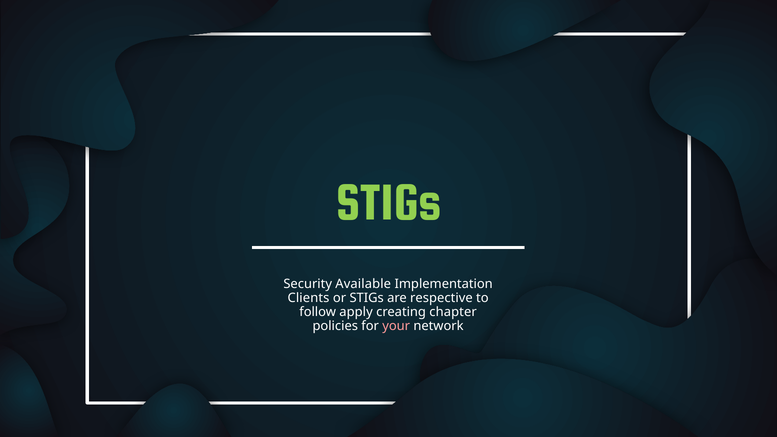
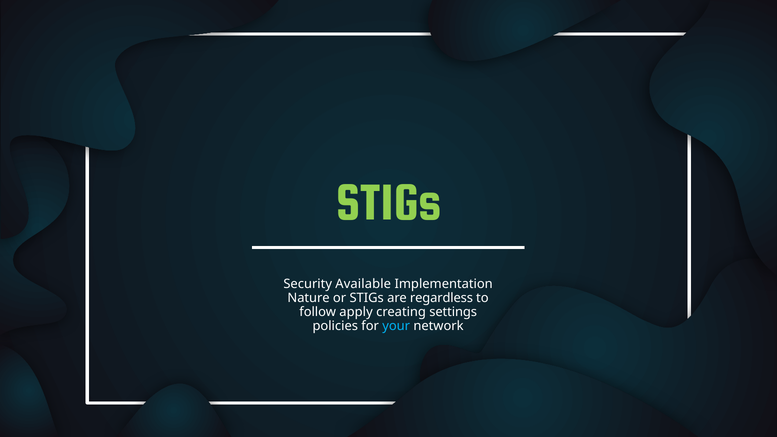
Clients: Clients -> Nature
respective: respective -> regardless
chapter: chapter -> settings
your colour: pink -> light blue
